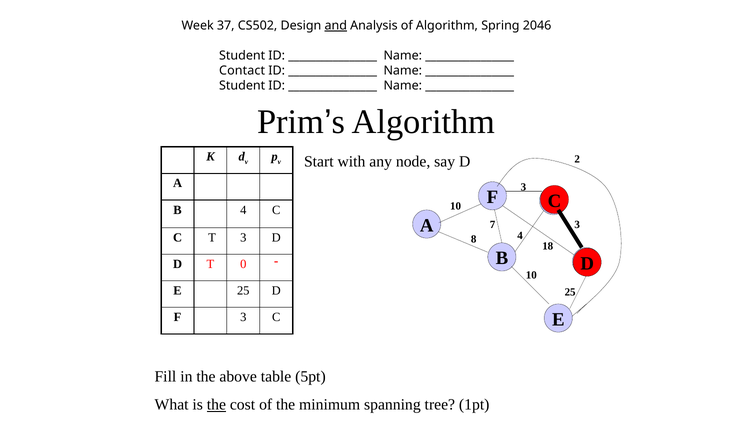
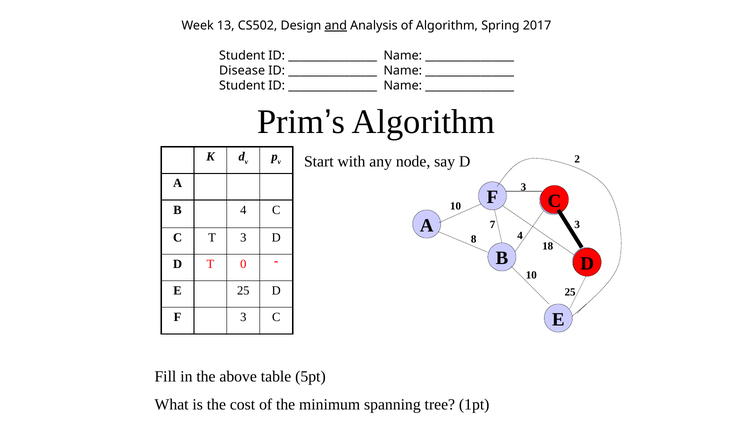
37: 37 -> 13
2046: 2046 -> 2017
Contact: Contact -> Disease
the at (216, 405) underline: present -> none
